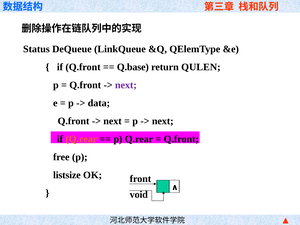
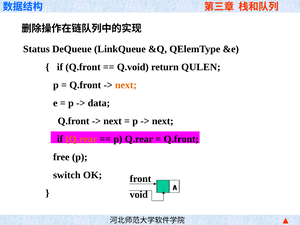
Q.base: Q.base -> Q.void
next at (126, 85) colour: purple -> orange
listsize: listsize -> switch
